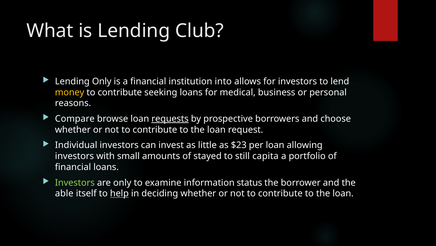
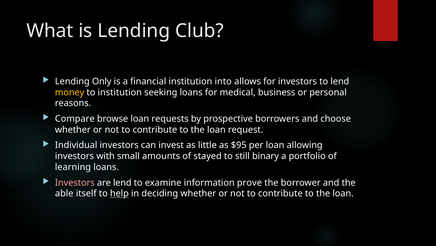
contribute at (120, 92): contribute -> institution
requests underline: present -> none
$23: $23 -> $95
capita: capita -> binary
financial at (73, 167): financial -> learning
Investors at (75, 182) colour: light green -> pink
are only: only -> lend
status: status -> prove
